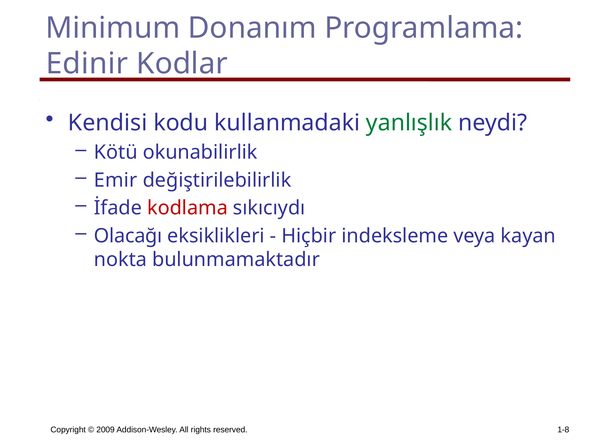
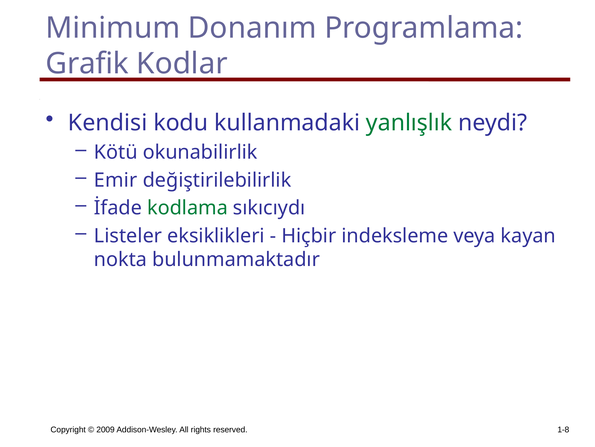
Edinir: Edinir -> Grafik
kodlama colour: red -> green
Olacağı: Olacağı -> Listeler
